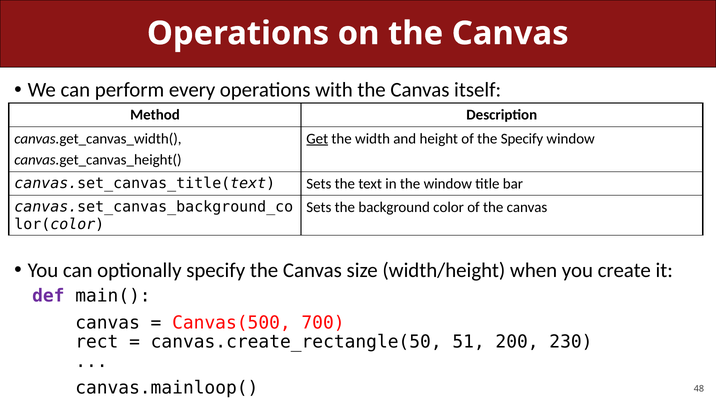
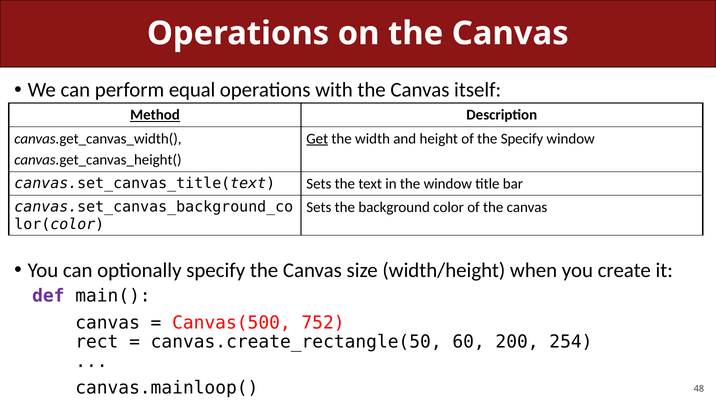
every: every -> equal
Method underline: none -> present
700: 700 -> 752
51: 51 -> 60
230: 230 -> 254
